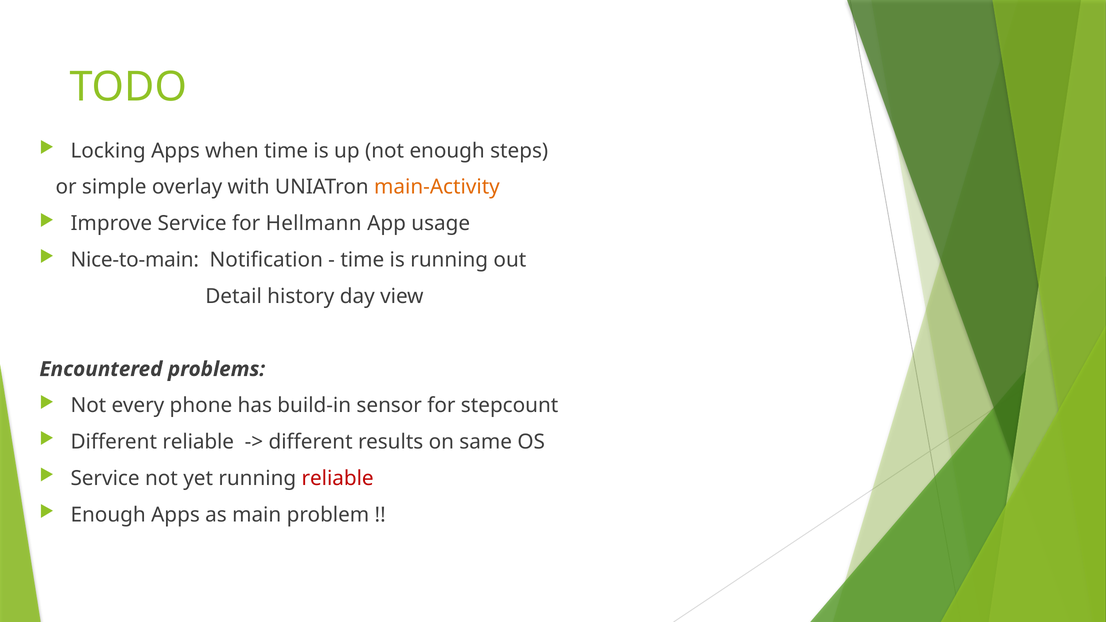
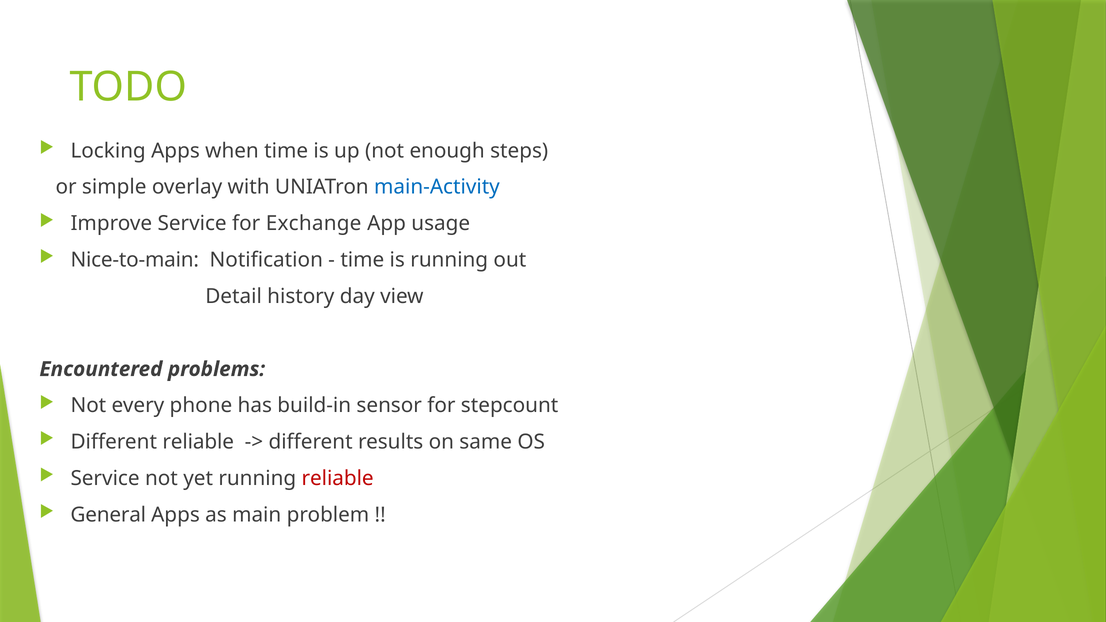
main-Activity colour: orange -> blue
Hellmann: Hellmann -> Exchange
Enough at (108, 515): Enough -> General
